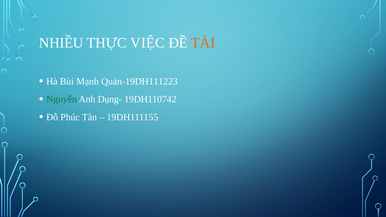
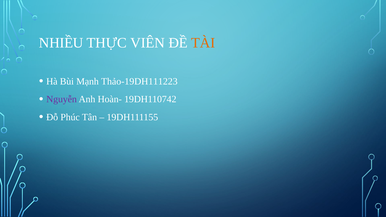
VIỆC: VIỆC -> VIÊN
Quản-19DH111223: Quản-19DH111223 -> Thảo-19DH111223
Nguyễn colour: green -> purple
Dụng-: Dụng- -> Hoàn-
